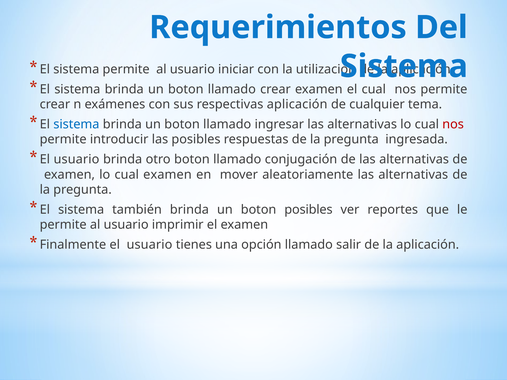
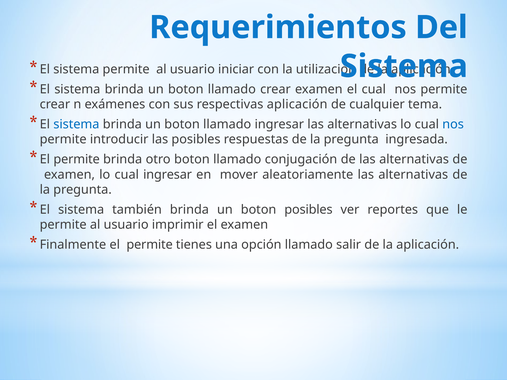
nos at (453, 124) colour: red -> blue
usuario at (76, 159): usuario -> permite
cual examen: examen -> ingresar
Finalmente el usuario: usuario -> permite
